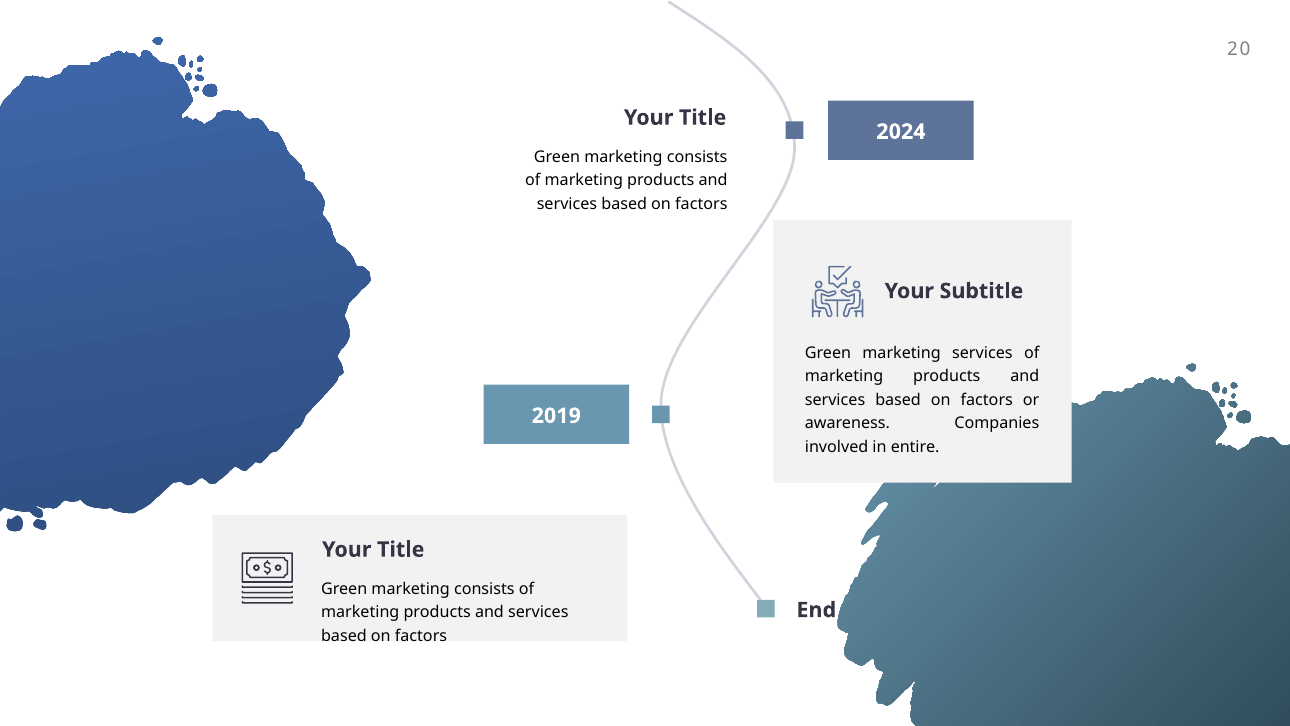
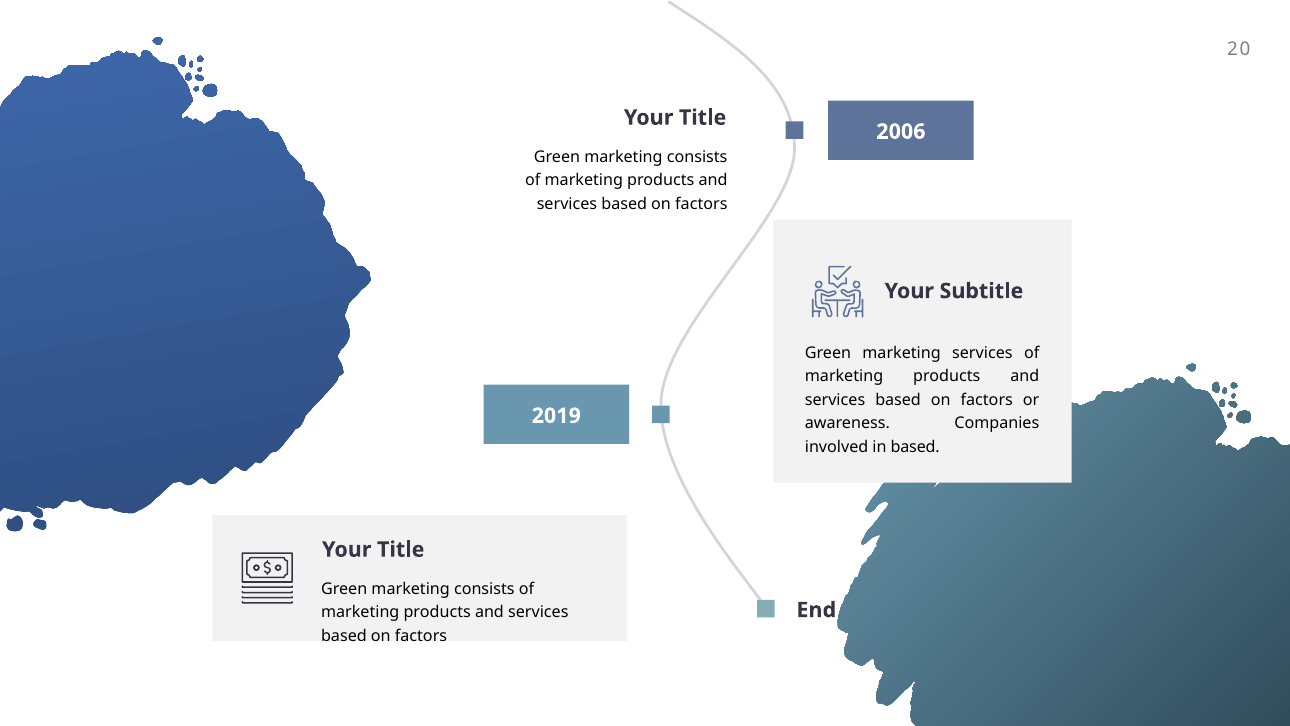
2024: 2024 -> 2006
in entire: entire -> based
